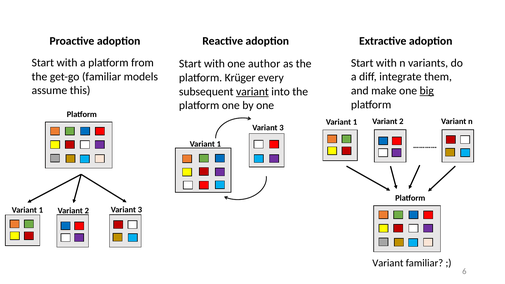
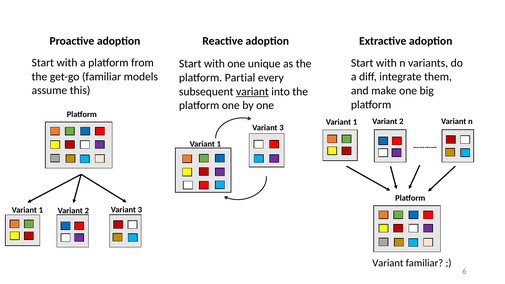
author: author -> unique
Krüger: Krüger -> Partial
big underline: present -> none
